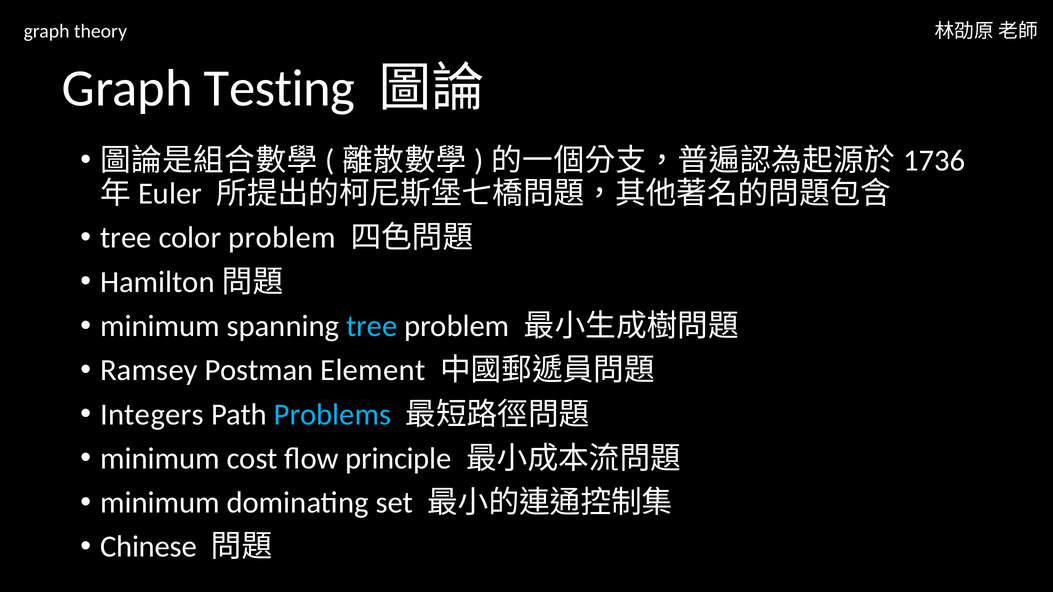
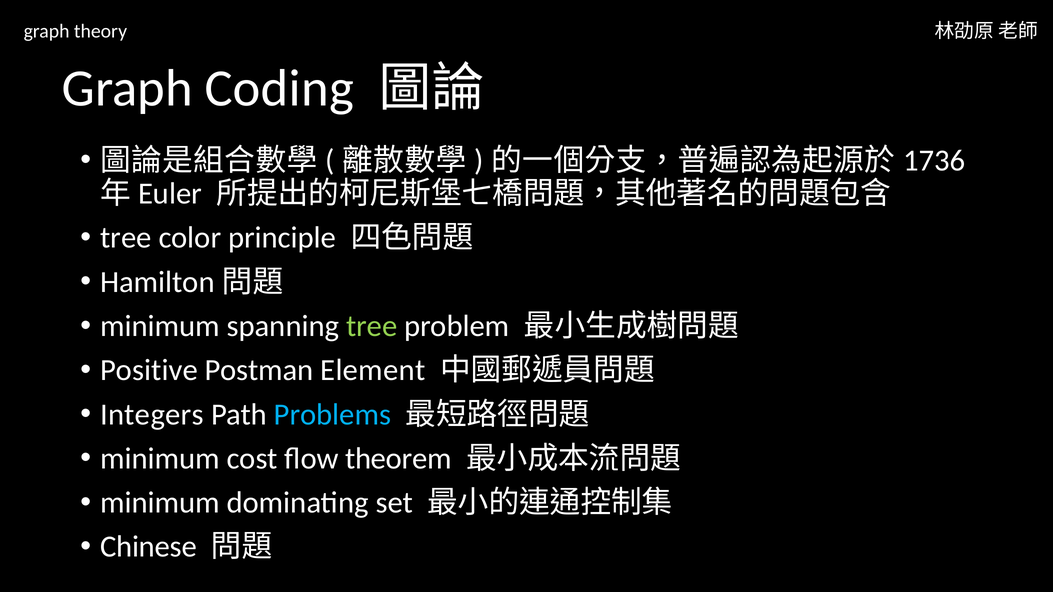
Testing: Testing -> Coding
color problem: problem -> principle
tree at (372, 326) colour: light blue -> light green
Ramsey: Ramsey -> Positive
principle: principle -> theorem
